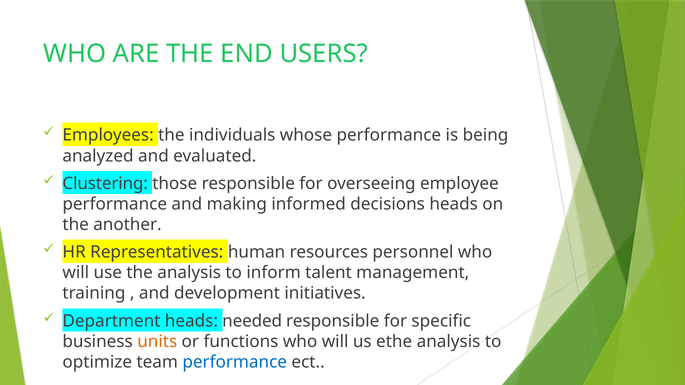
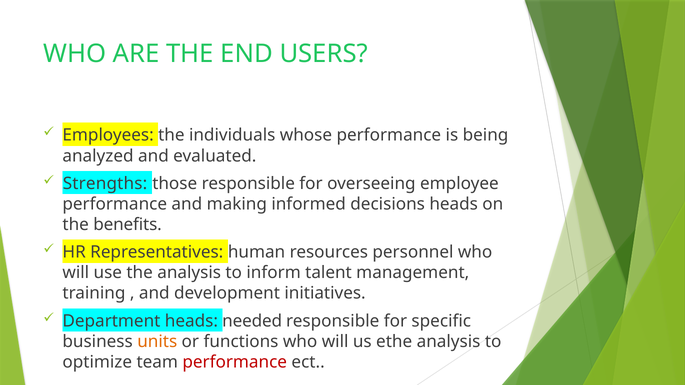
Clustering: Clustering -> Strengths
another: another -> benefits
performance at (235, 362) colour: blue -> red
